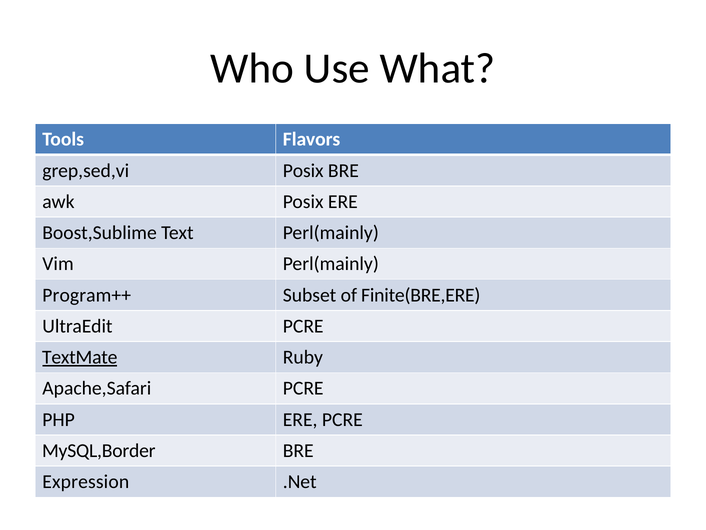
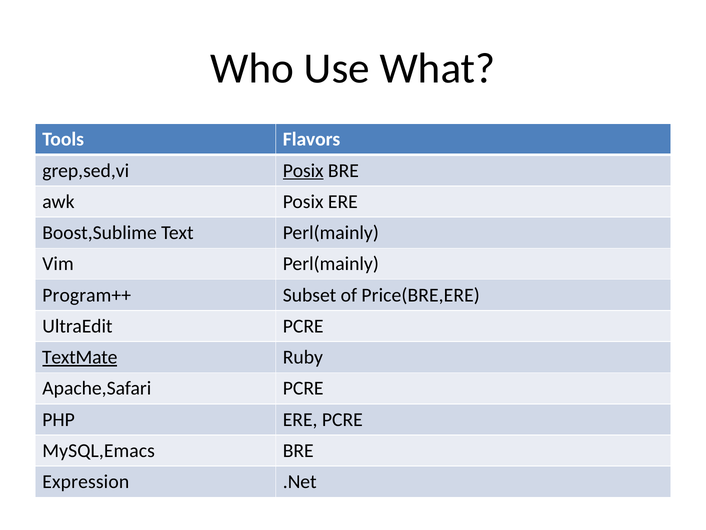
Posix at (303, 170) underline: none -> present
Finite(BRE,ERE: Finite(BRE,ERE -> Price(BRE,ERE
MySQL,Border: MySQL,Border -> MySQL,Emacs
